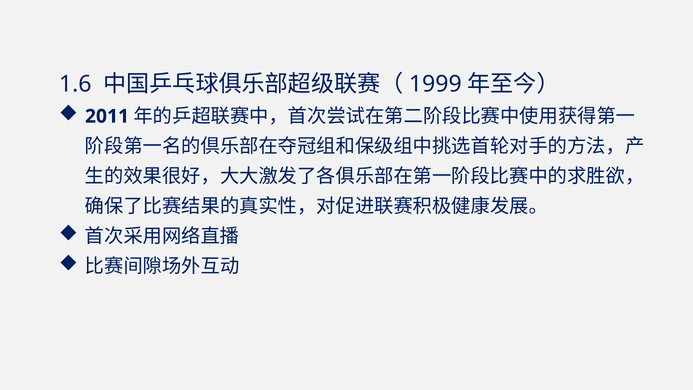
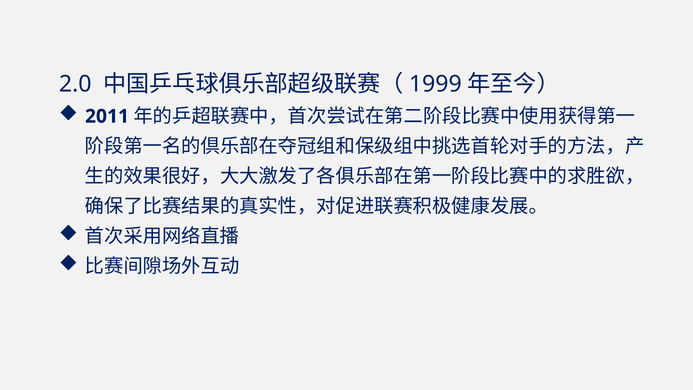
1.6: 1.6 -> 2.0
